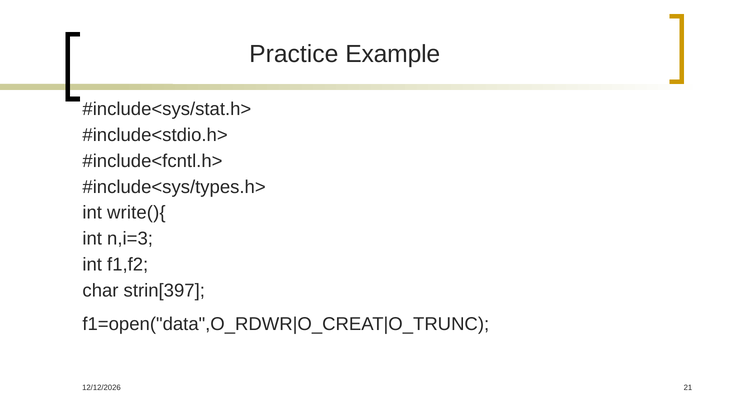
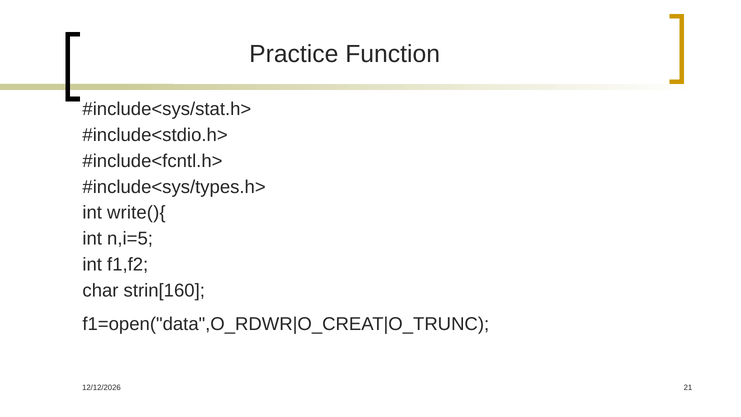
Example: Example -> Function
n,i=3: n,i=3 -> n,i=5
strin[397: strin[397 -> strin[160
